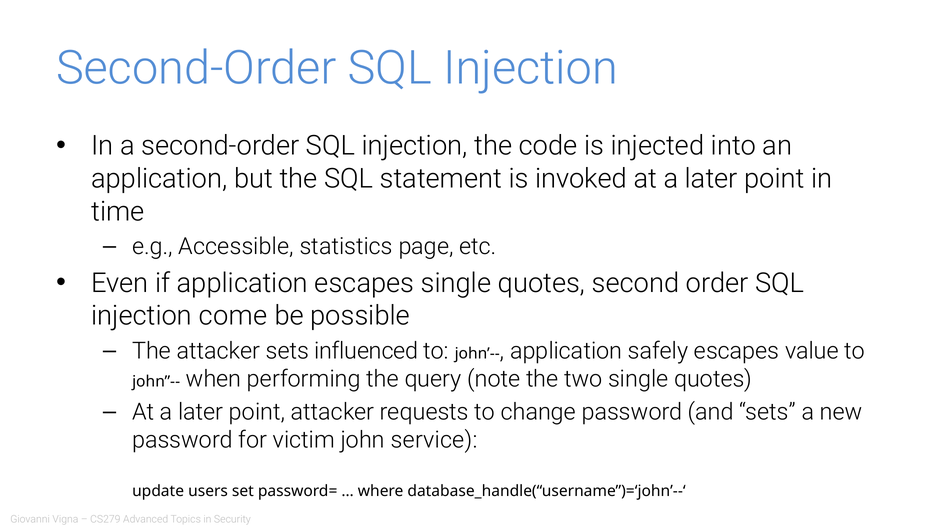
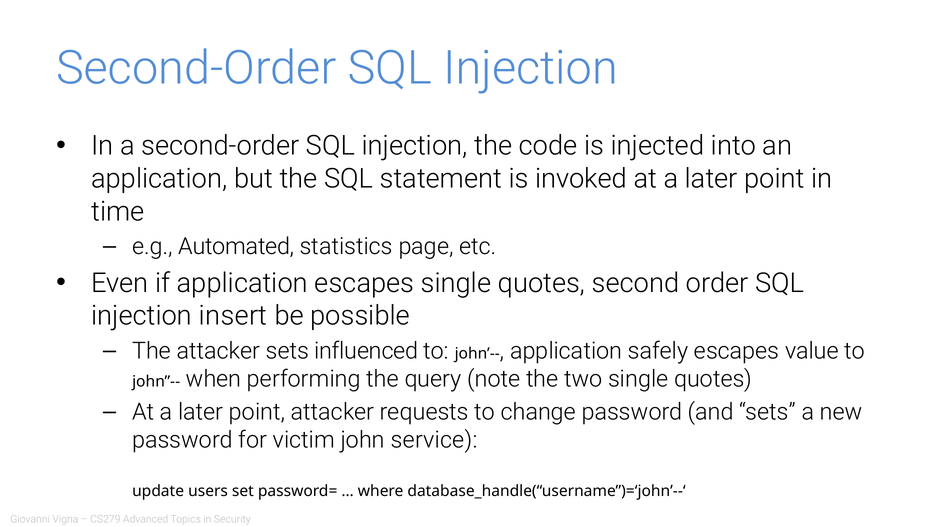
Accessible: Accessible -> Automated
come: come -> insert
